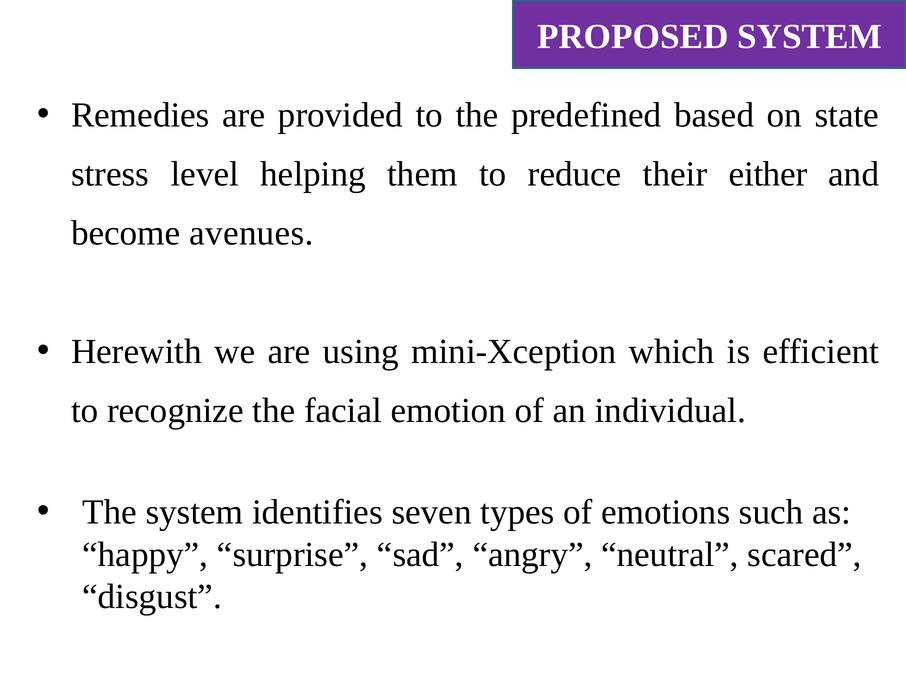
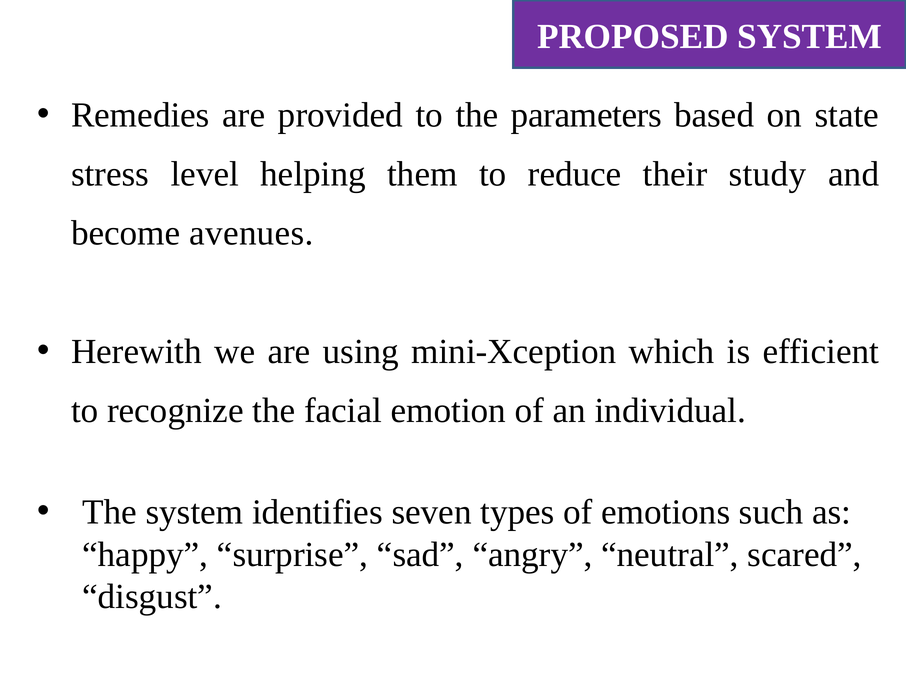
predefined: predefined -> parameters
either: either -> study
